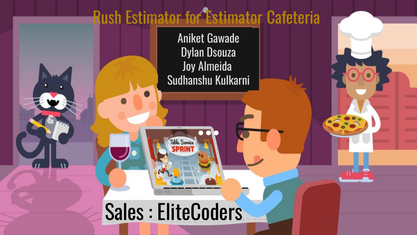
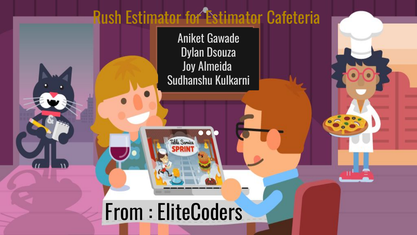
Sales: Sales -> From
